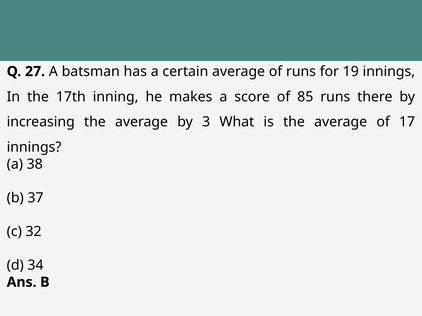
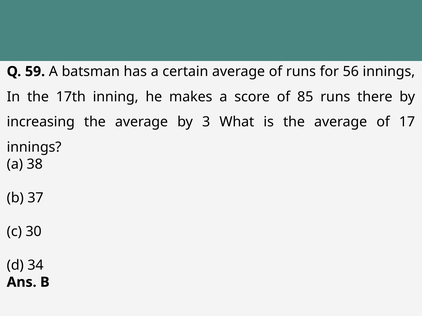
27: 27 -> 59
19: 19 -> 56
32: 32 -> 30
